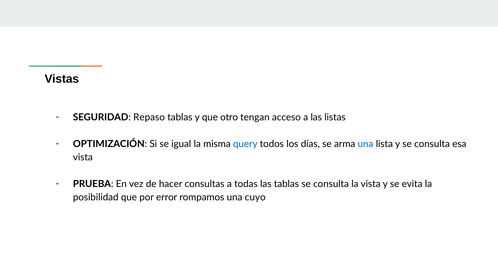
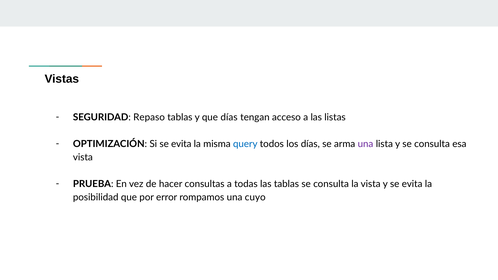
que otro: otro -> días
Si se igual: igual -> evita
una at (365, 144) colour: blue -> purple
